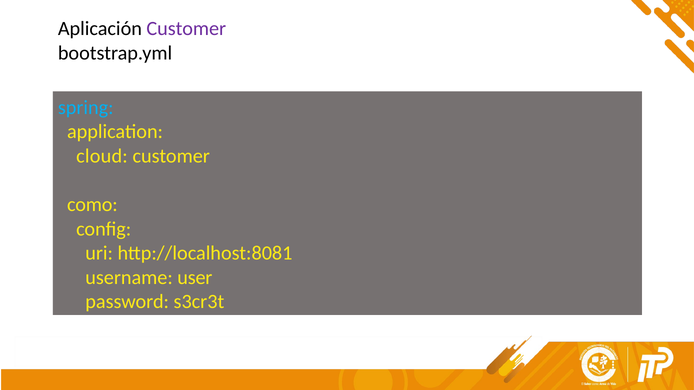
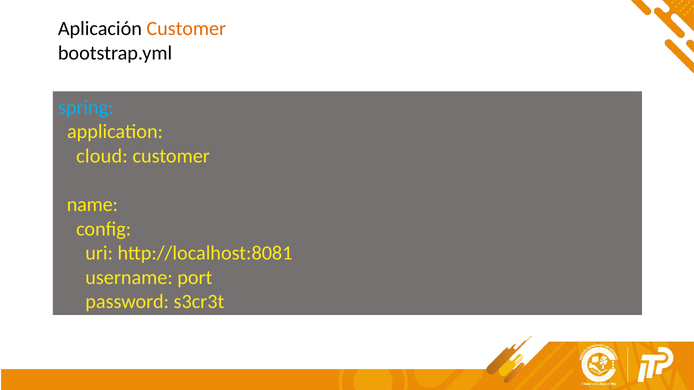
Customer at (186, 29) colour: purple -> orange
como: como -> name
user: user -> port
